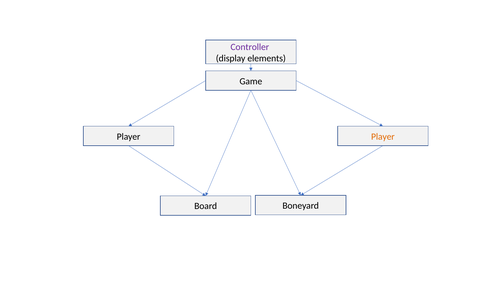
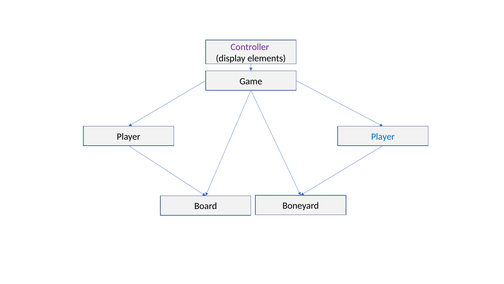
Player at (383, 136) colour: orange -> blue
